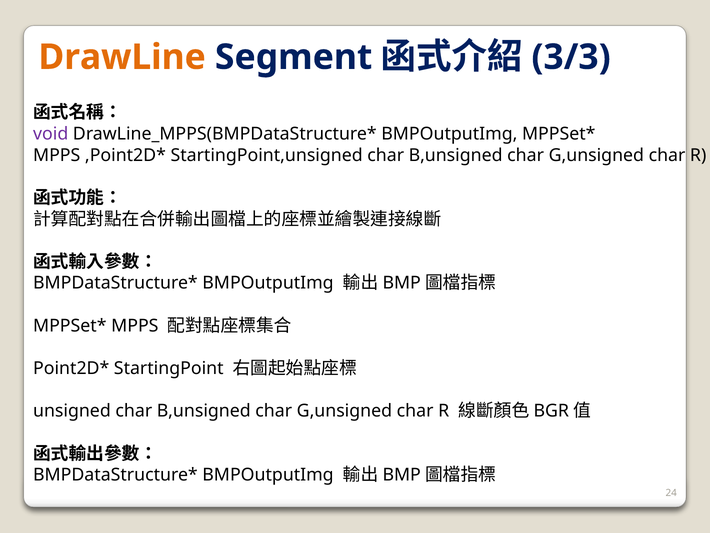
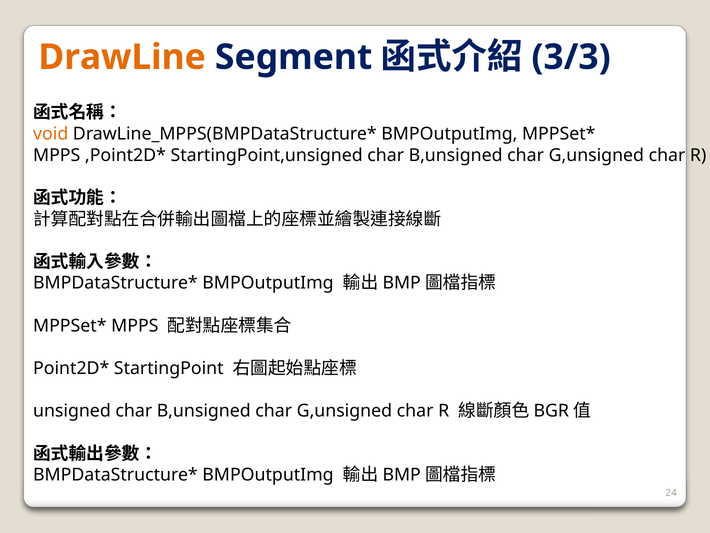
void colour: purple -> orange
